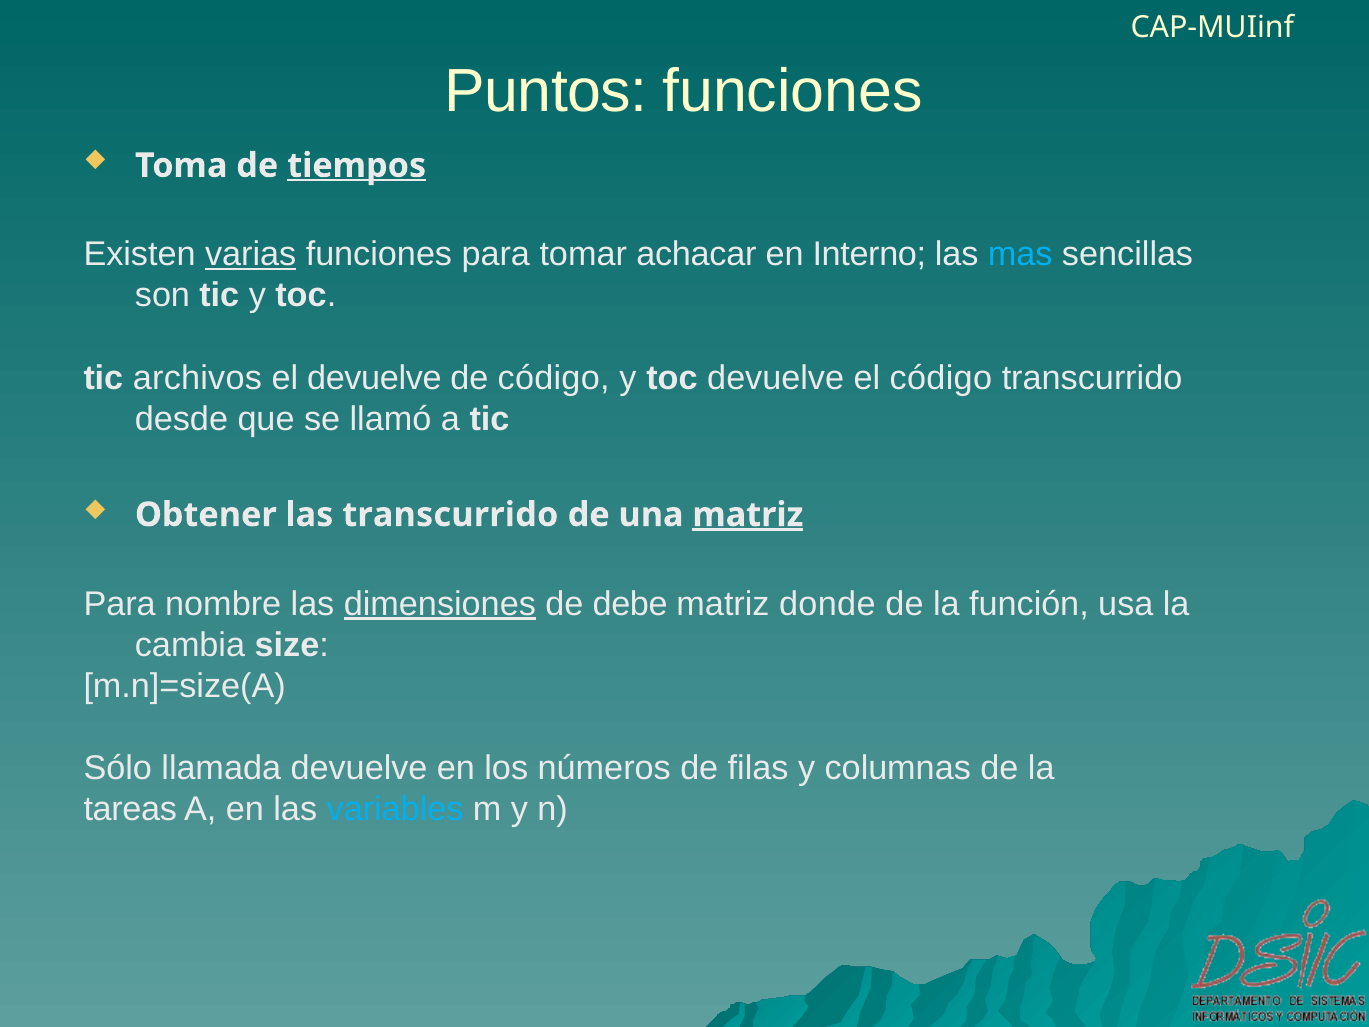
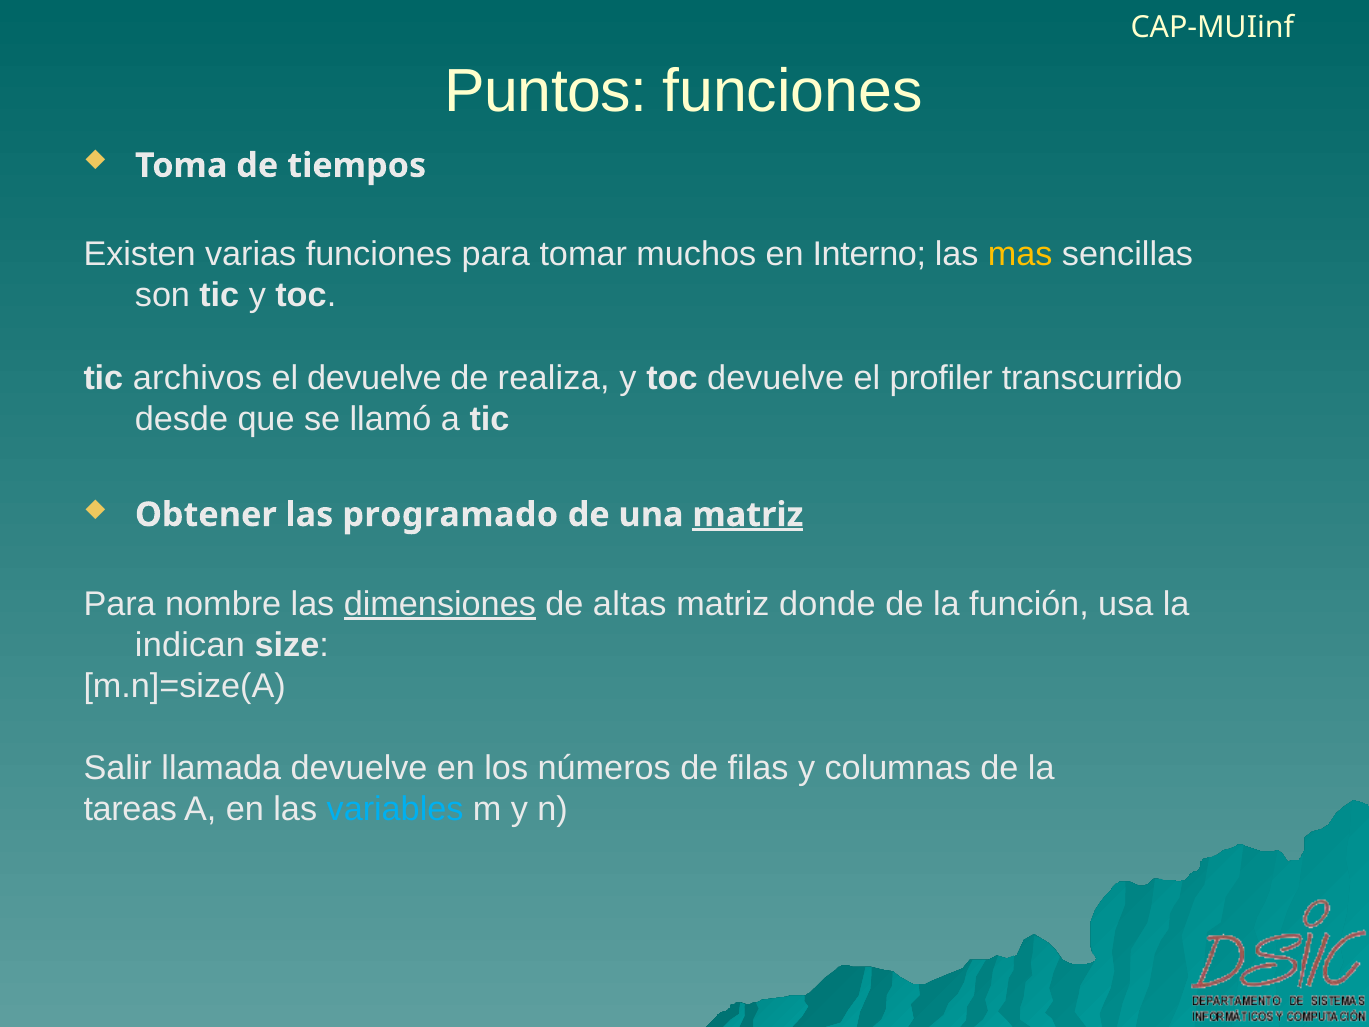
tiempos underline: present -> none
varias underline: present -> none
achacar: achacar -> muchos
mas colour: light blue -> yellow
de código: código -> realiza
el código: código -> profiler
las transcurrido: transcurrido -> programado
debe: debe -> altas
cambia: cambia -> indican
Sólo: Sólo -> Salir
